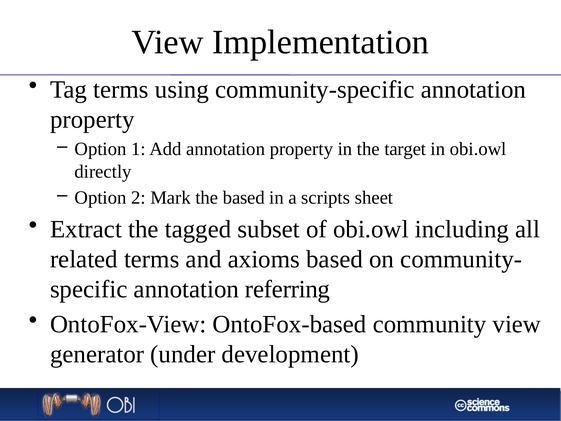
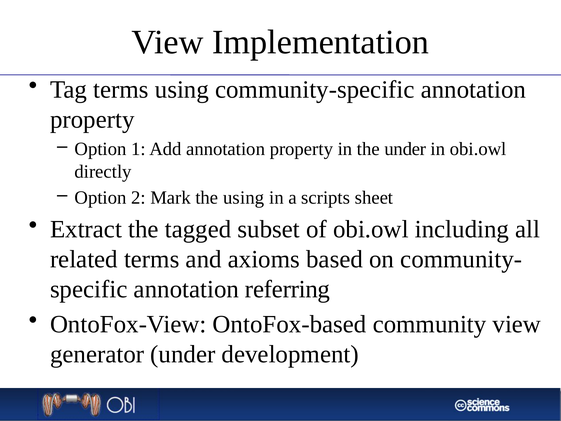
the target: target -> under
the based: based -> using
